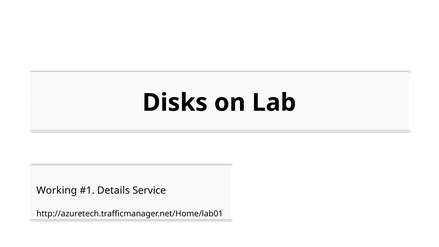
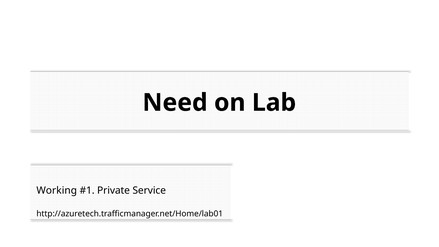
Disks: Disks -> Need
Details: Details -> Private
